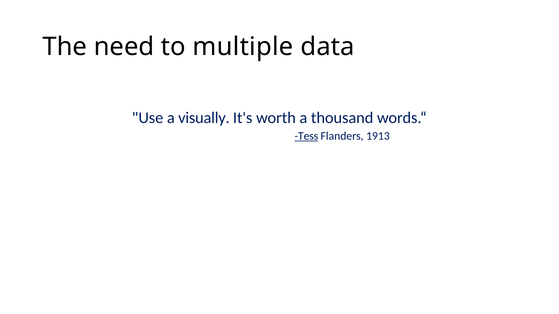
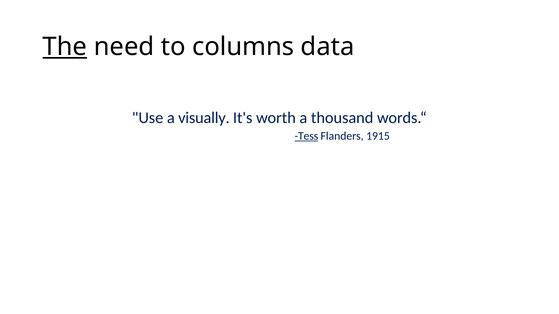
The underline: none -> present
multiple: multiple -> columns
1913: 1913 -> 1915
